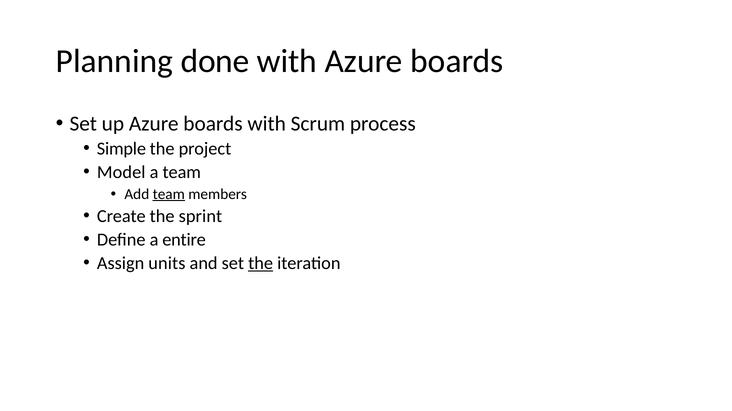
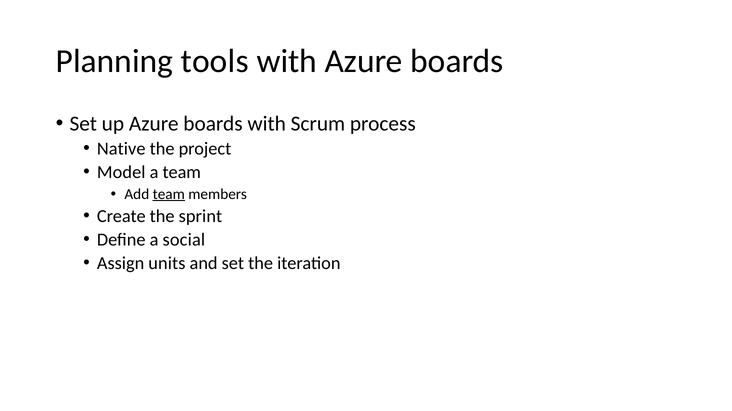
done: done -> tools
Simple: Simple -> Native
entire: entire -> social
the at (261, 263) underline: present -> none
